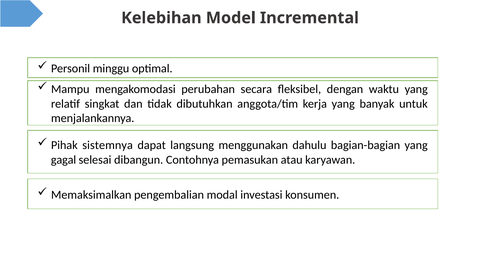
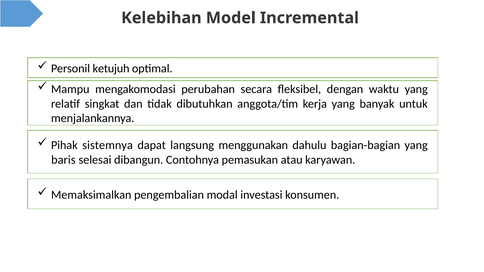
minggu: minggu -> ketujuh
gagal: gagal -> baris
